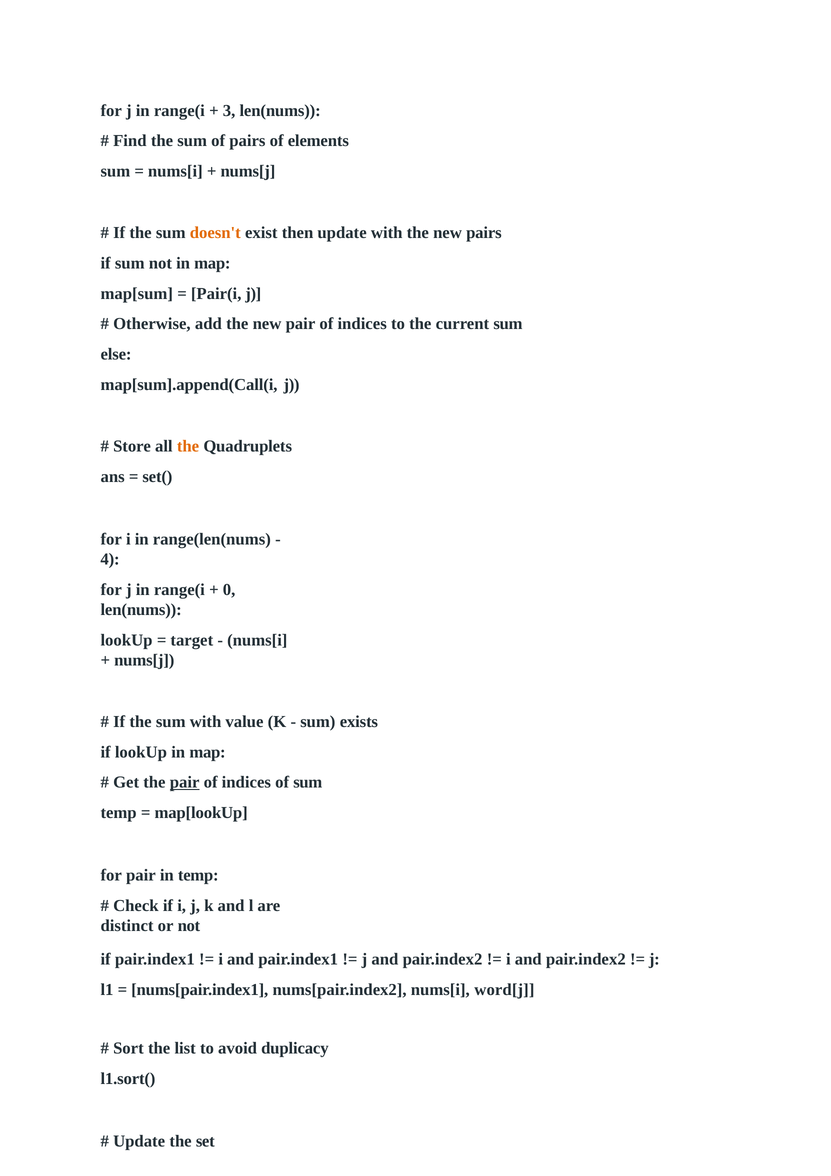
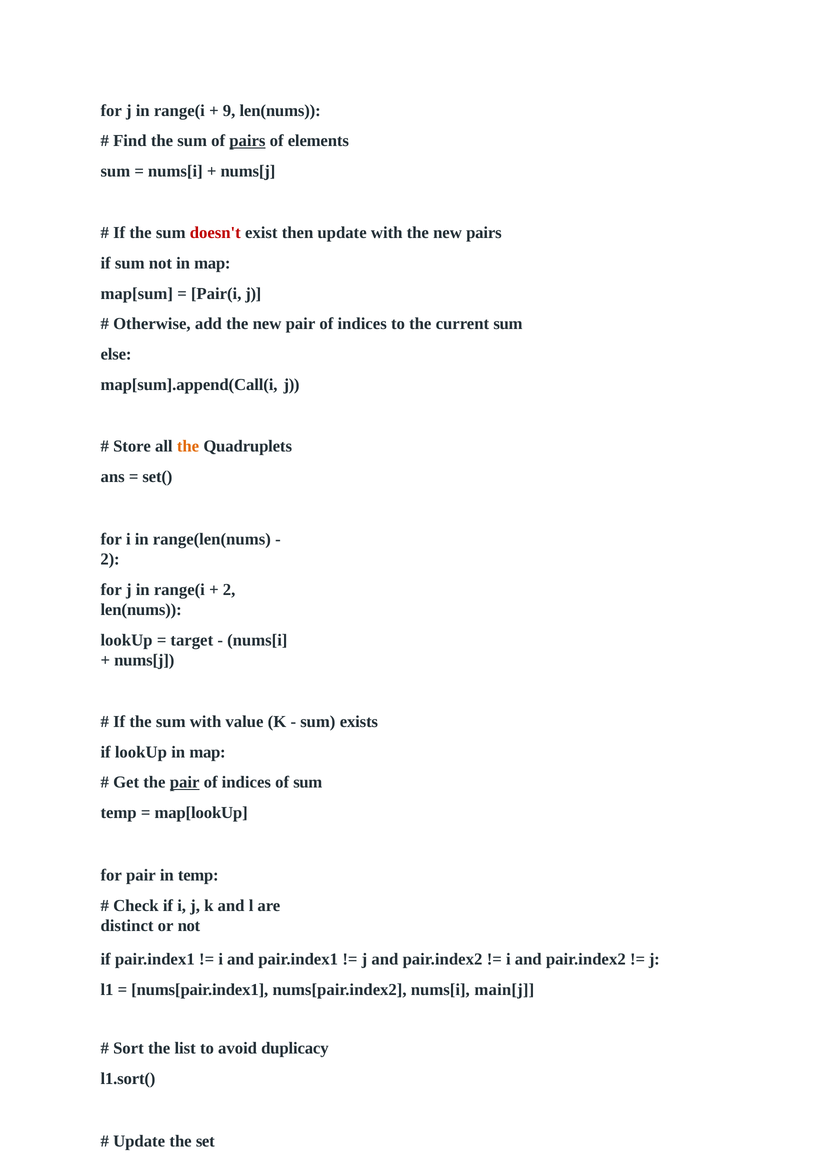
3: 3 -> 9
pairs at (247, 141) underline: none -> present
doesn't colour: orange -> red
4 at (110, 559): 4 -> 2
0 at (229, 590): 0 -> 2
word[j: word[j -> main[j
